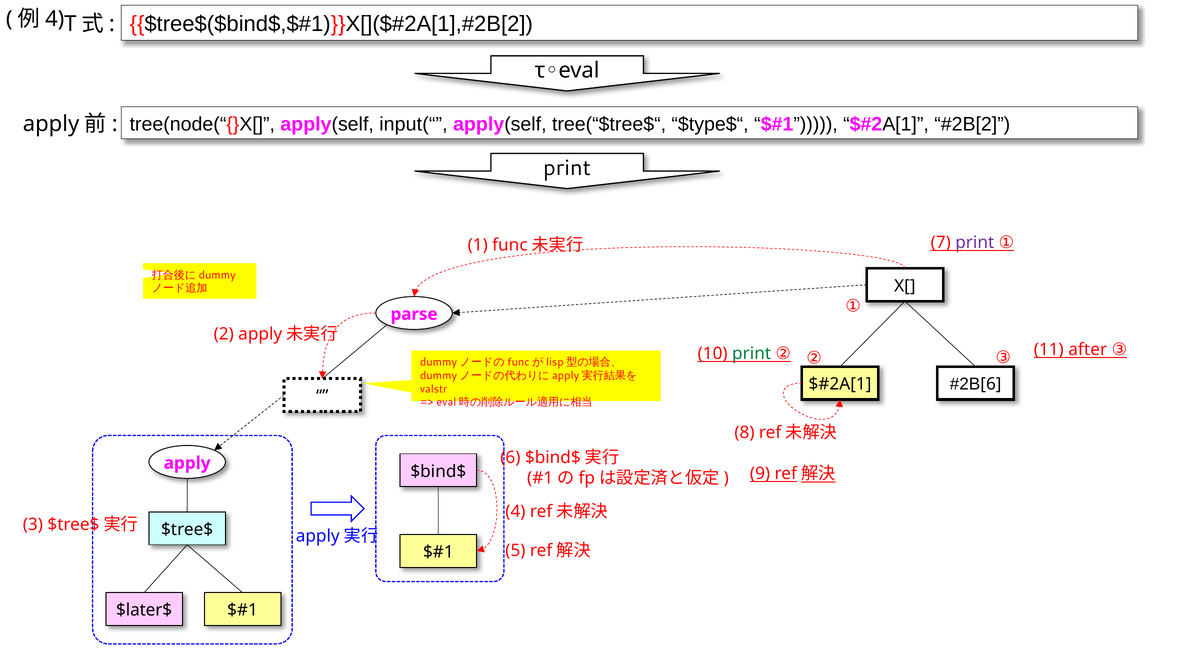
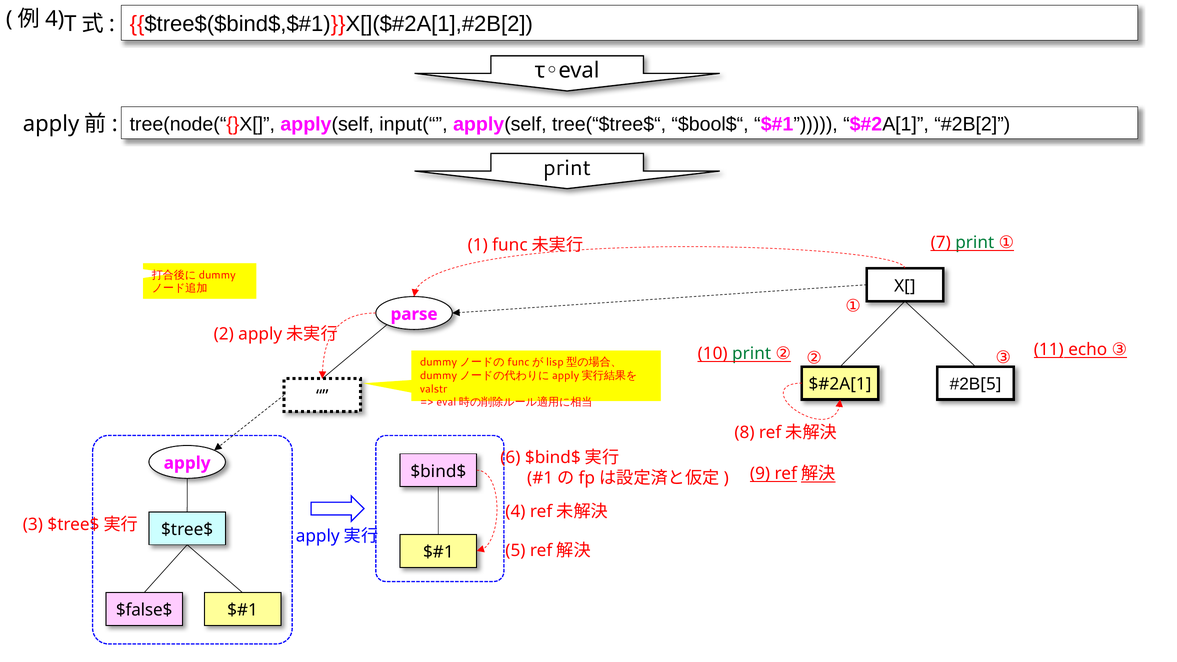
$type$“: $type$“ -> $bool$“
print at (975, 242) colour: purple -> green
after: after -> echo
6 at (991, 384): 6 -> 5
$later$: $later$ -> $false$
